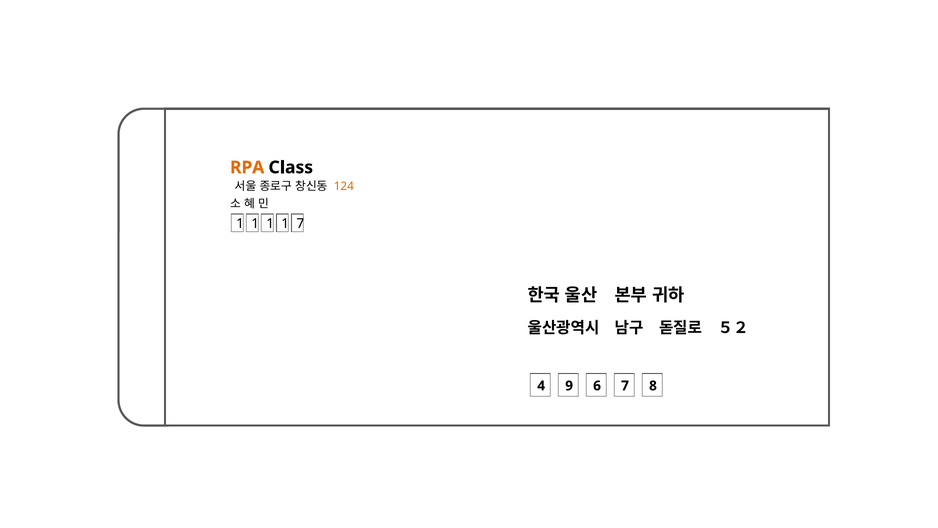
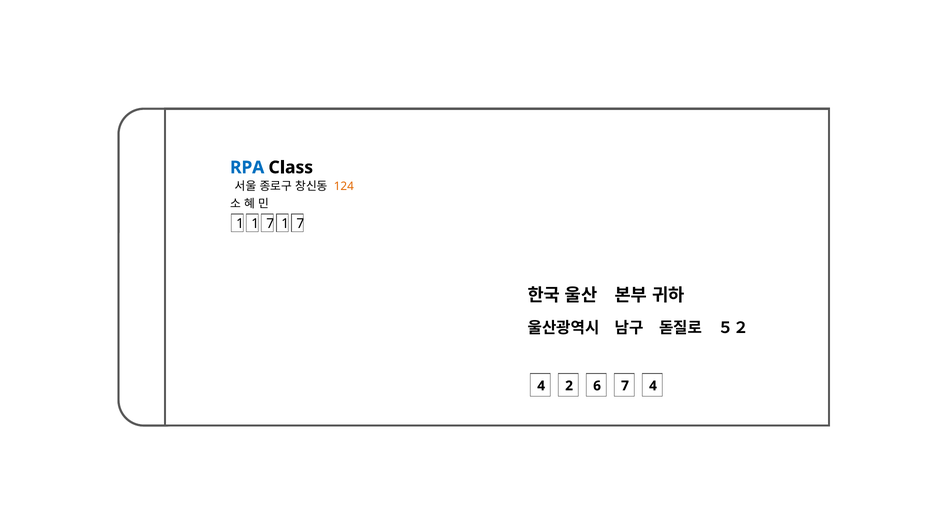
RPA colour: orange -> blue
1 at (270, 224): 1 -> 7
9: 9 -> 2
7 8: 8 -> 4
